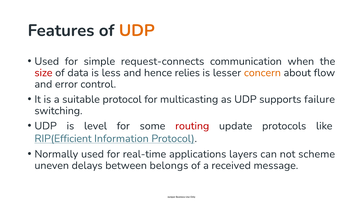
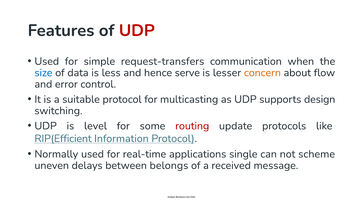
UDP at (137, 31) colour: orange -> red
request-connects: request-connects -> request-transfers
size colour: red -> blue
relies: relies -> serve
failure: failure -> design
layers: layers -> single
